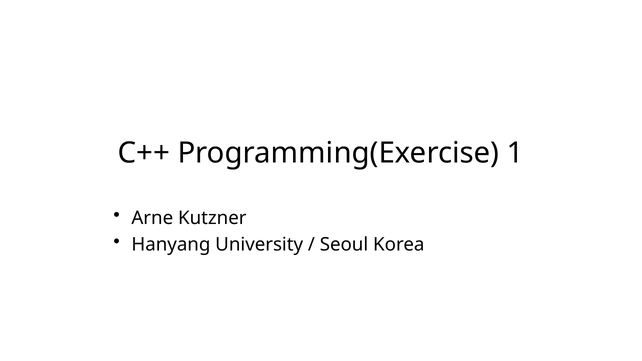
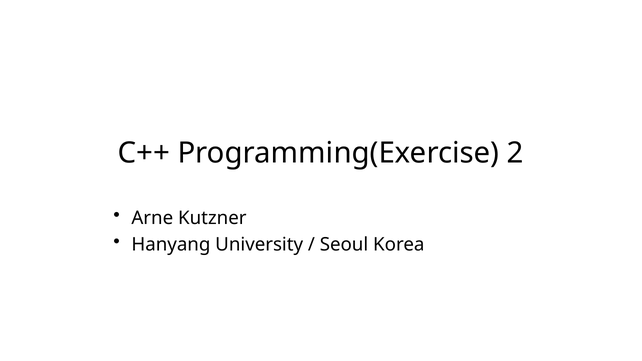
1: 1 -> 2
